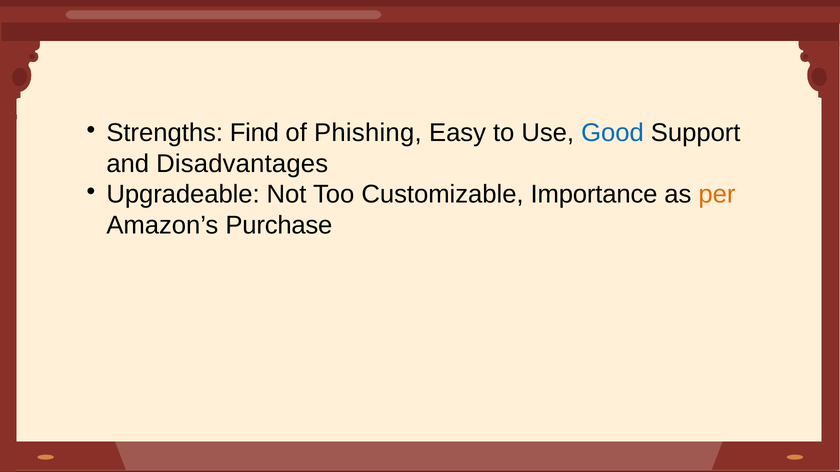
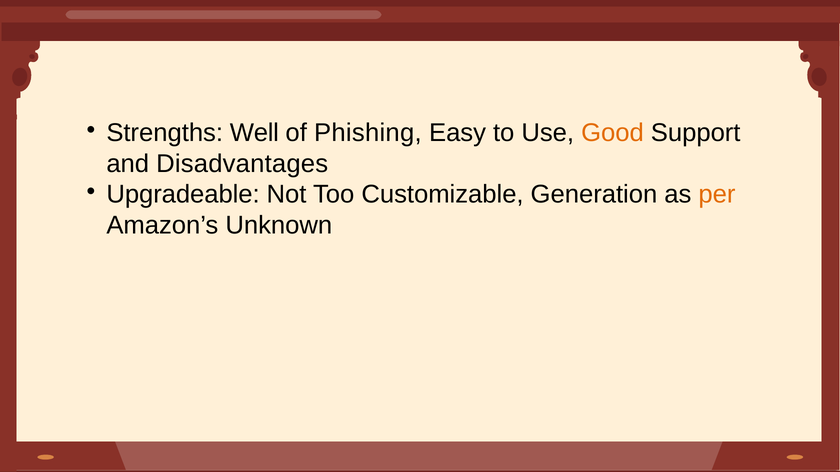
Find: Find -> Well
Good colour: blue -> orange
Importance: Importance -> Generation
Purchase: Purchase -> Unknown
